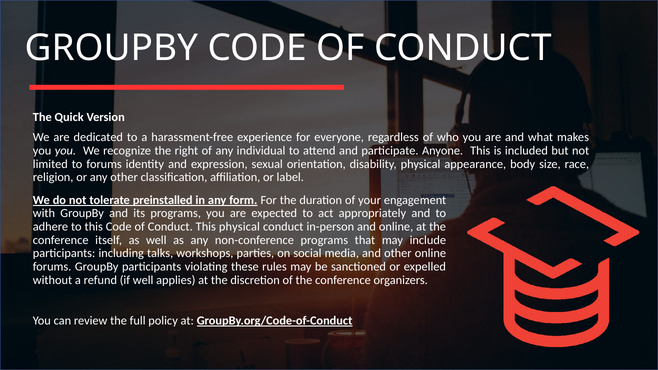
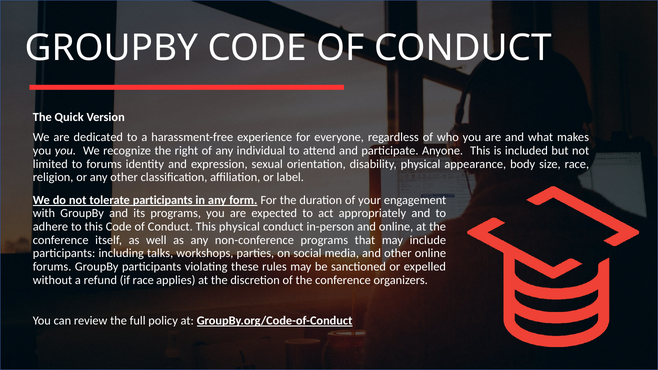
tolerate preinstalled: preinstalled -> participants
if well: well -> race
